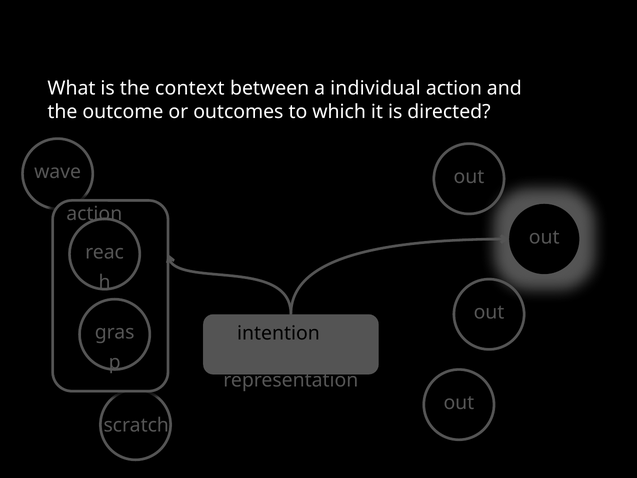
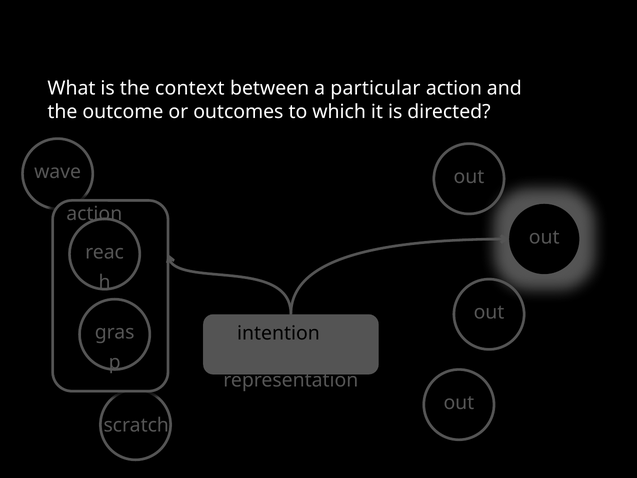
individual: individual -> particular
